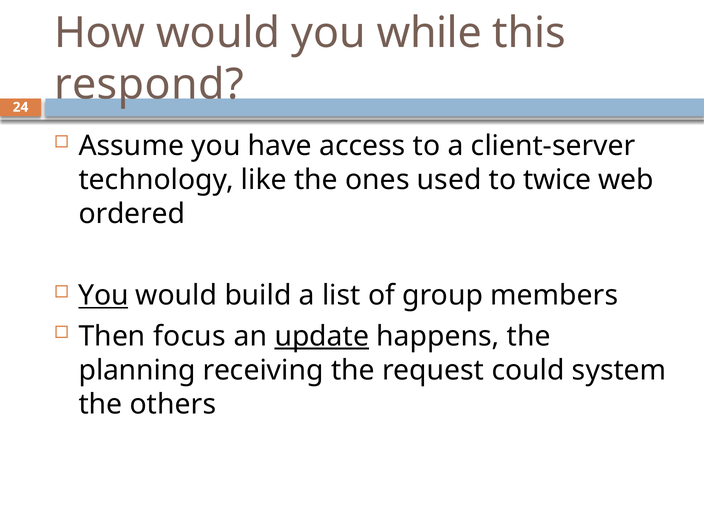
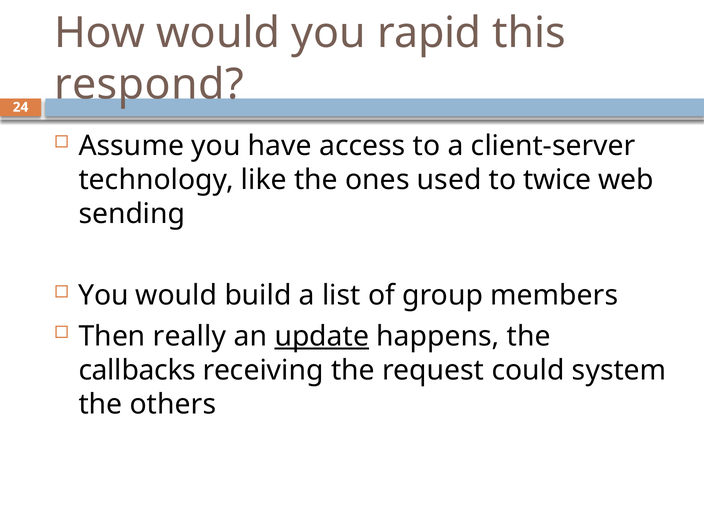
while: while -> rapid
ordered: ordered -> sending
You at (104, 295) underline: present -> none
focus: focus -> really
planning: planning -> callbacks
